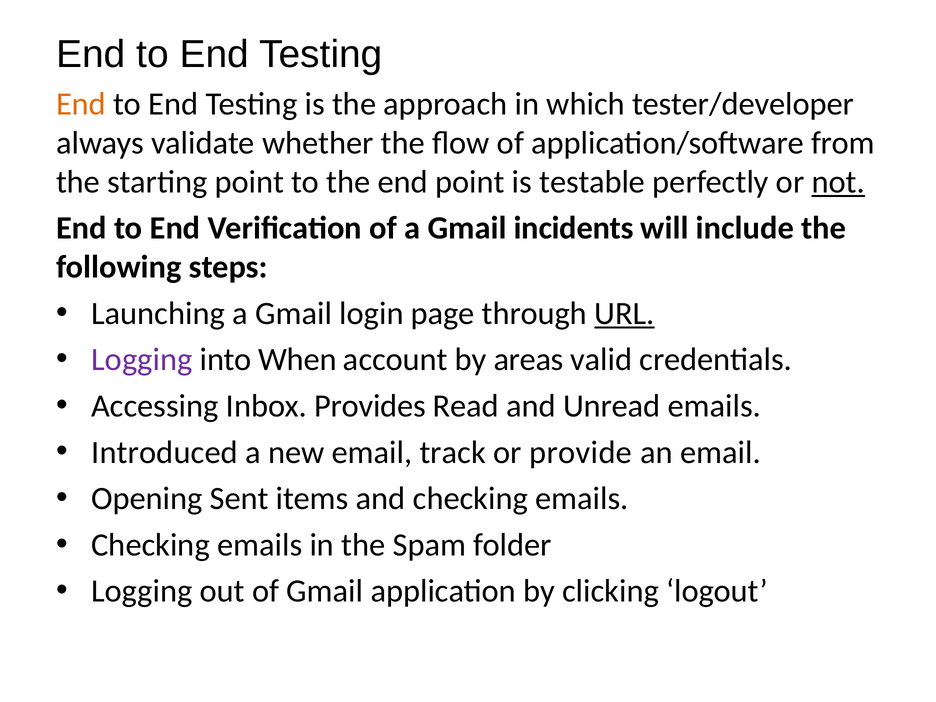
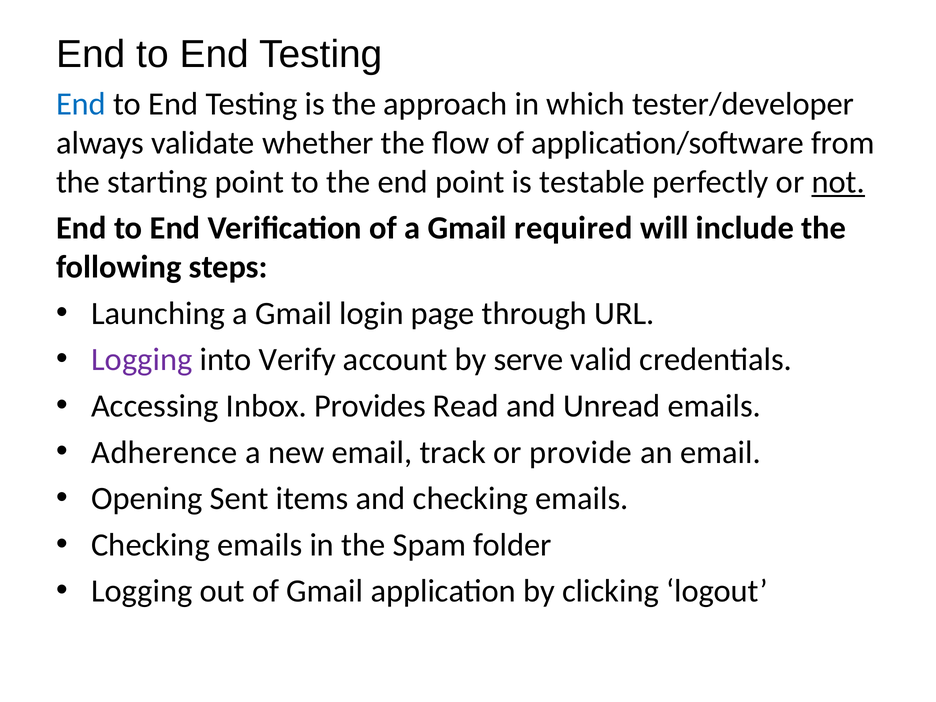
End at (81, 104) colour: orange -> blue
incidents: incidents -> required
URL underline: present -> none
When: When -> Verify
areas: areas -> serve
Introduced: Introduced -> Adherence
